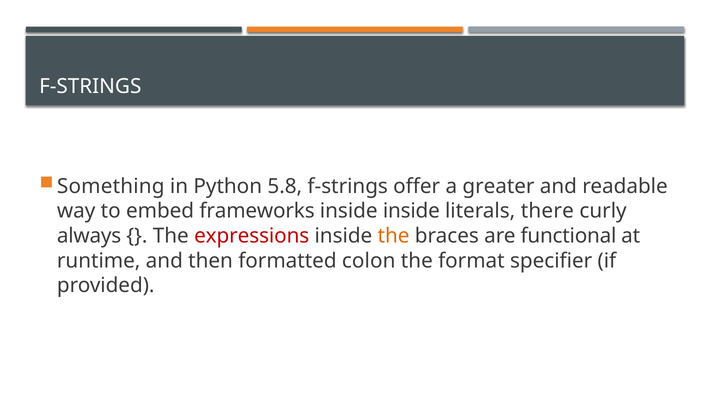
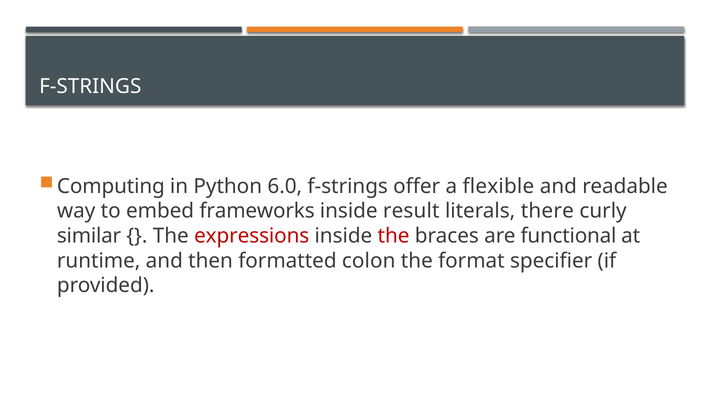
Something: Something -> Computing
5.8: 5.8 -> 6.0
greater: greater -> flexible
inside inside: inside -> result
always: always -> similar
the at (394, 236) colour: orange -> red
